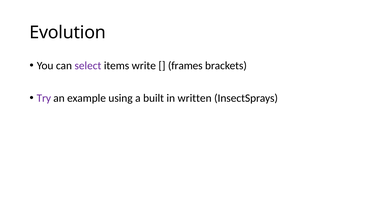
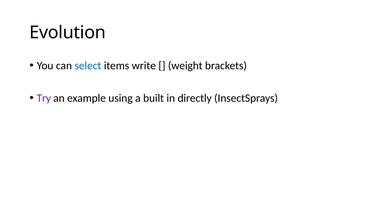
select colour: purple -> blue
frames: frames -> weight
written: written -> directly
